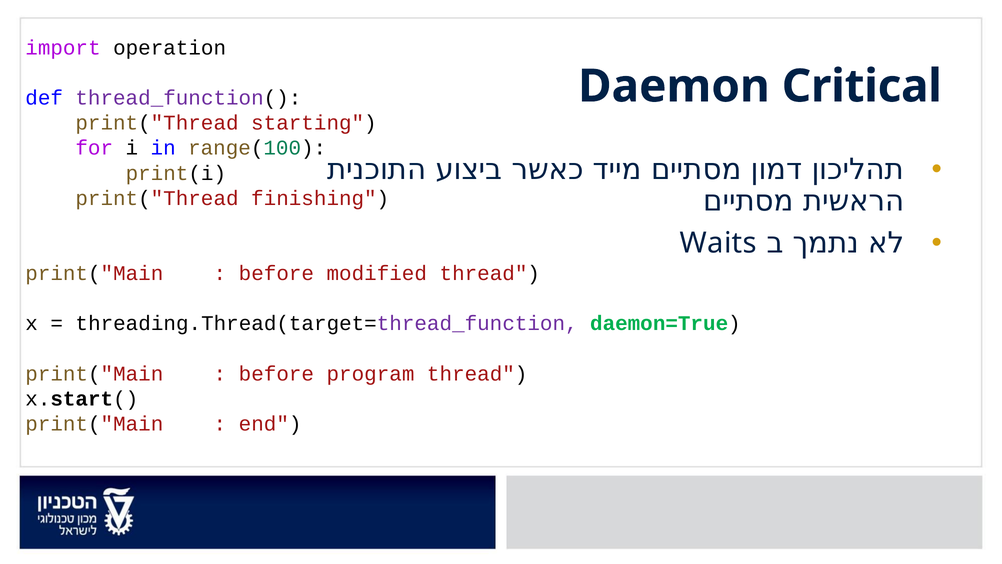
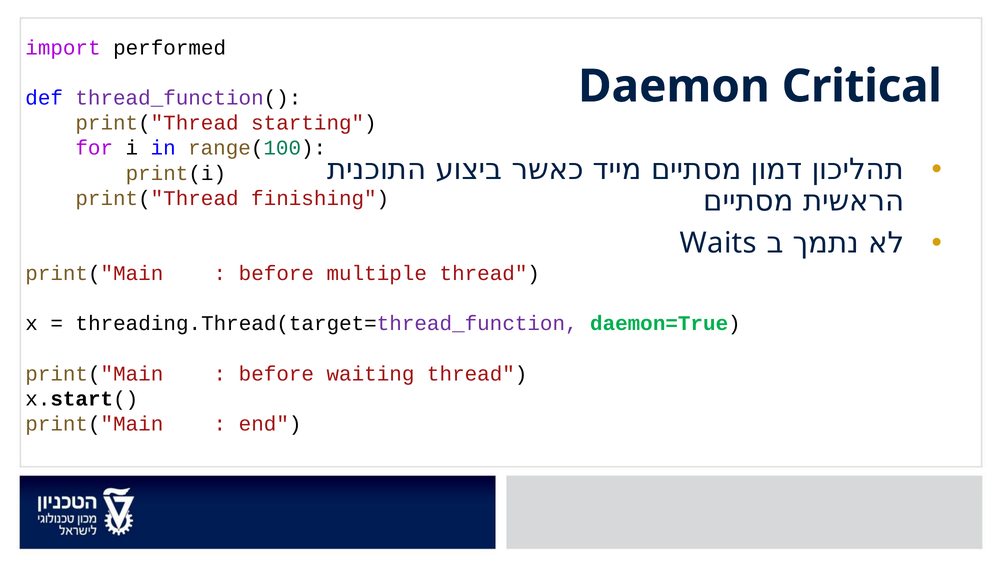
operation: operation -> performed
modified: modified -> multiple
program: program -> waiting
